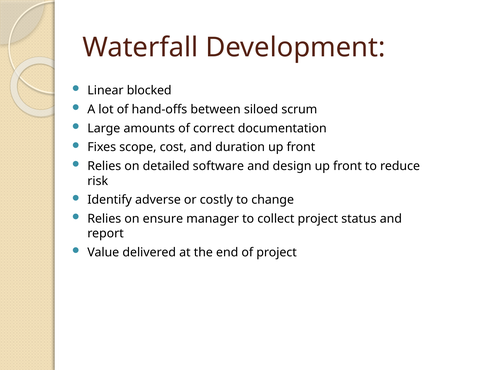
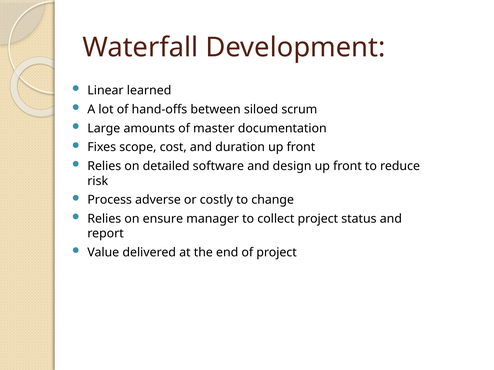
blocked: blocked -> learned
correct: correct -> master
Identify: Identify -> Process
